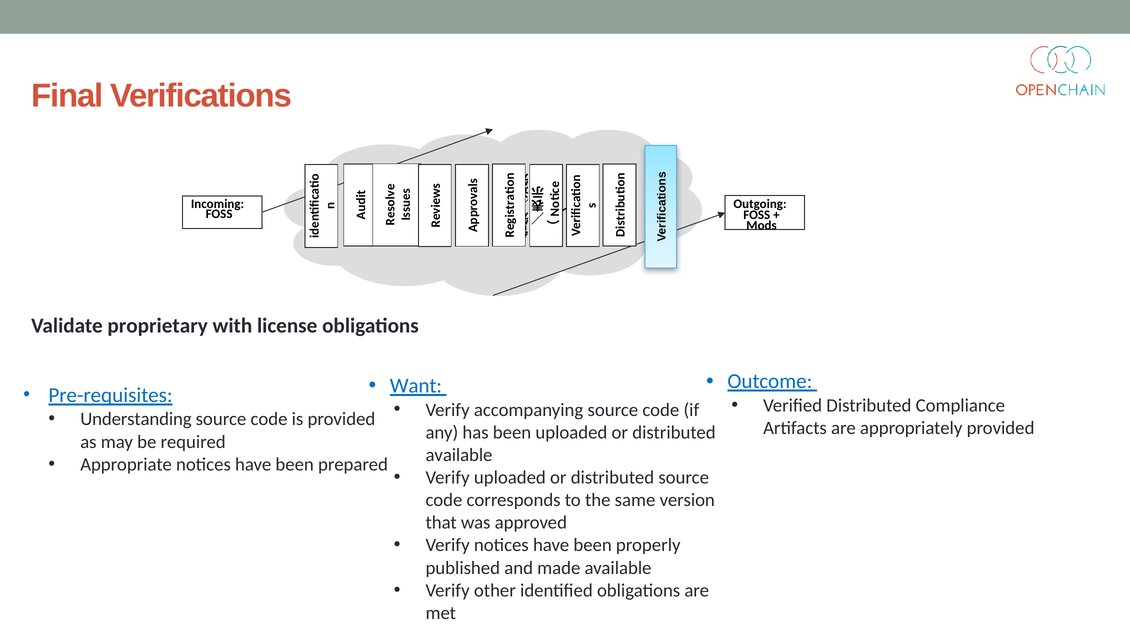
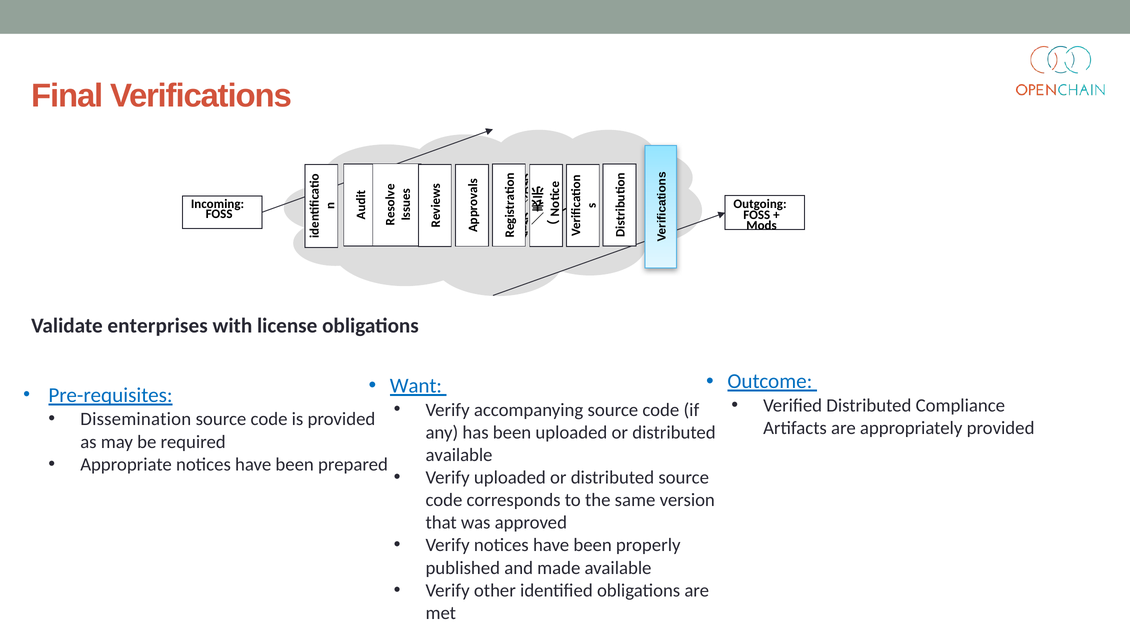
proprietary: proprietary -> enterprises
Understanding: Understanding -> Dissemination
